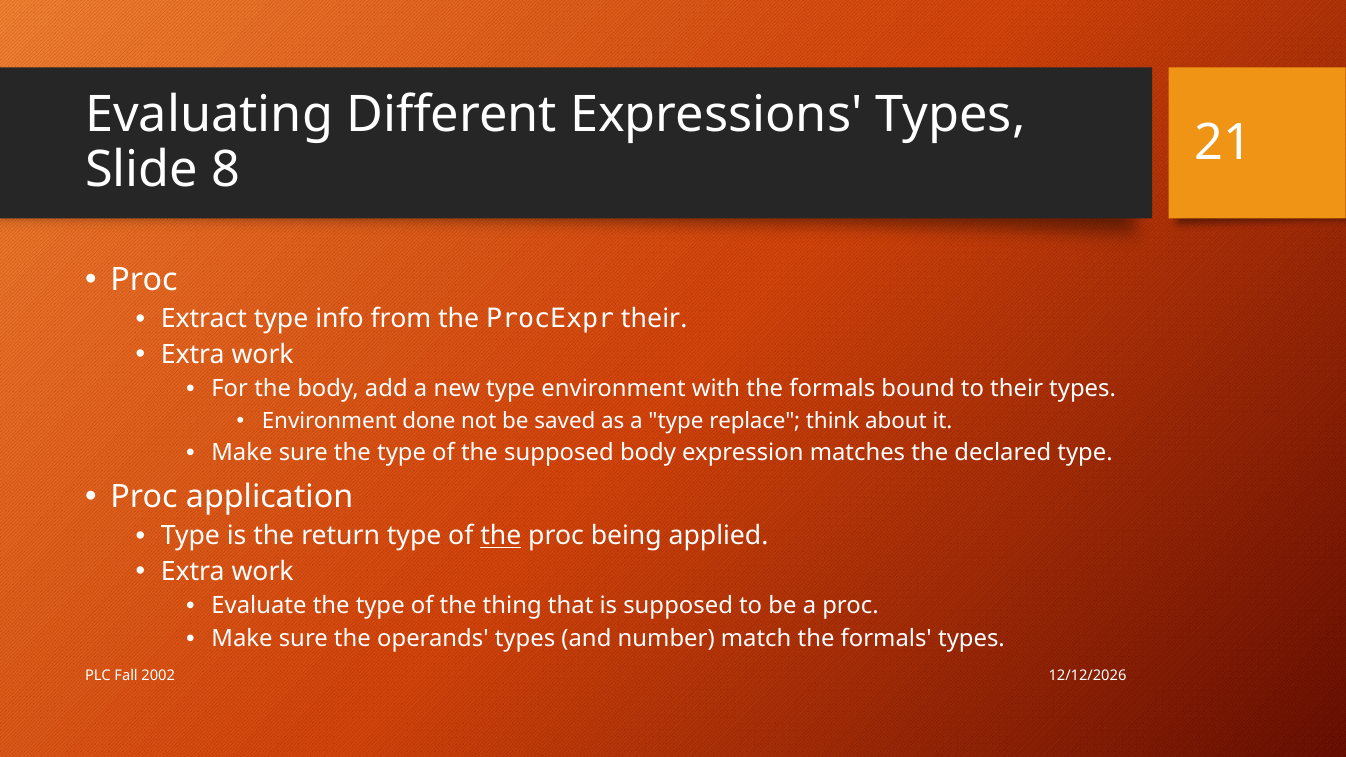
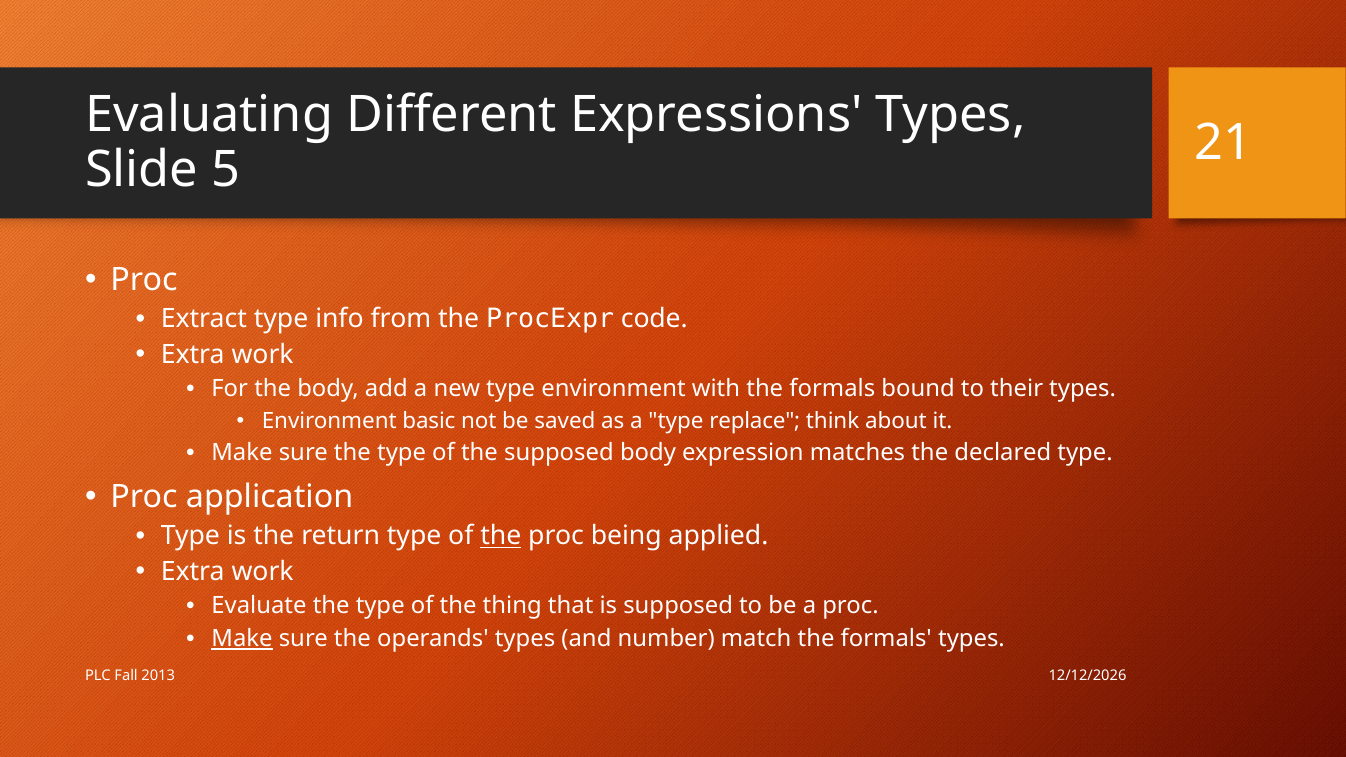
8: 8 -> 5
ProcExpr their: their -> code
done: done -> basic
Make at (242, 639) underline: none -> present
2002: 2002 -> 2013
